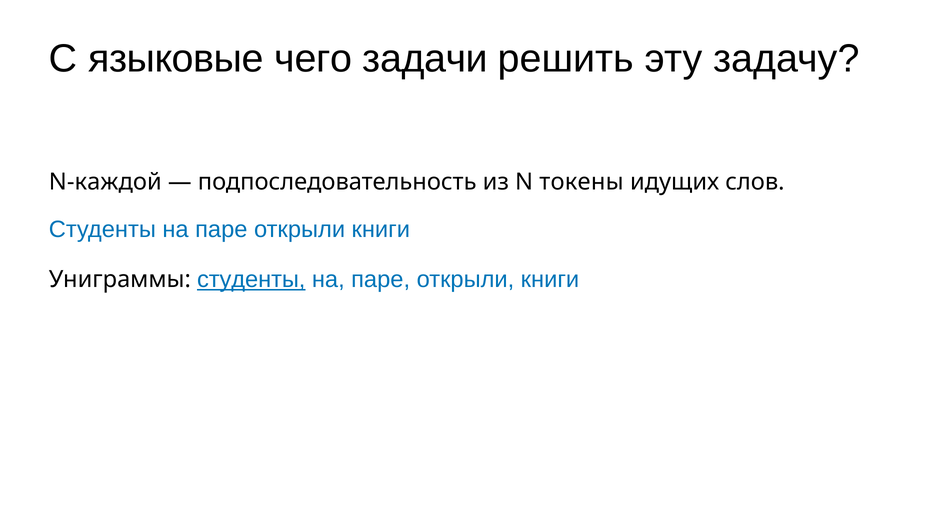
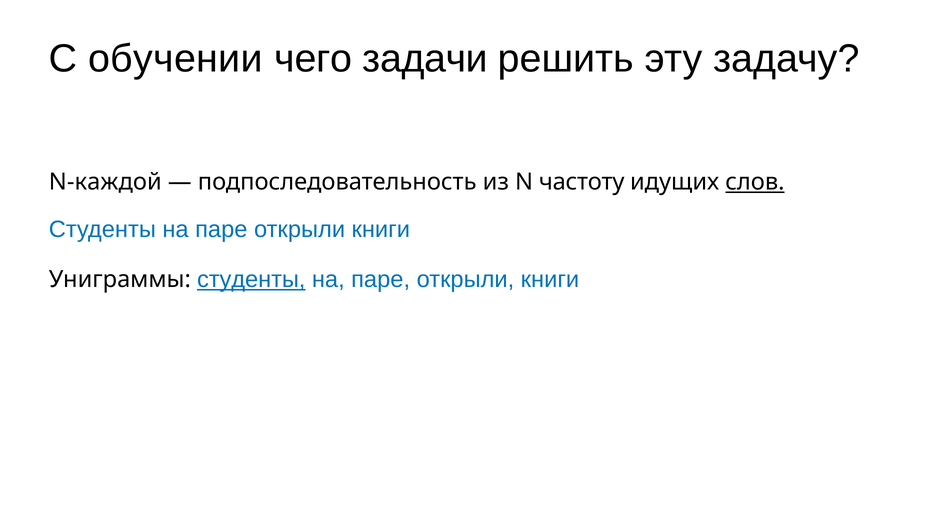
языковые: языковые -> обучении
токены: токены -> частоту
слов underline: none -> present
